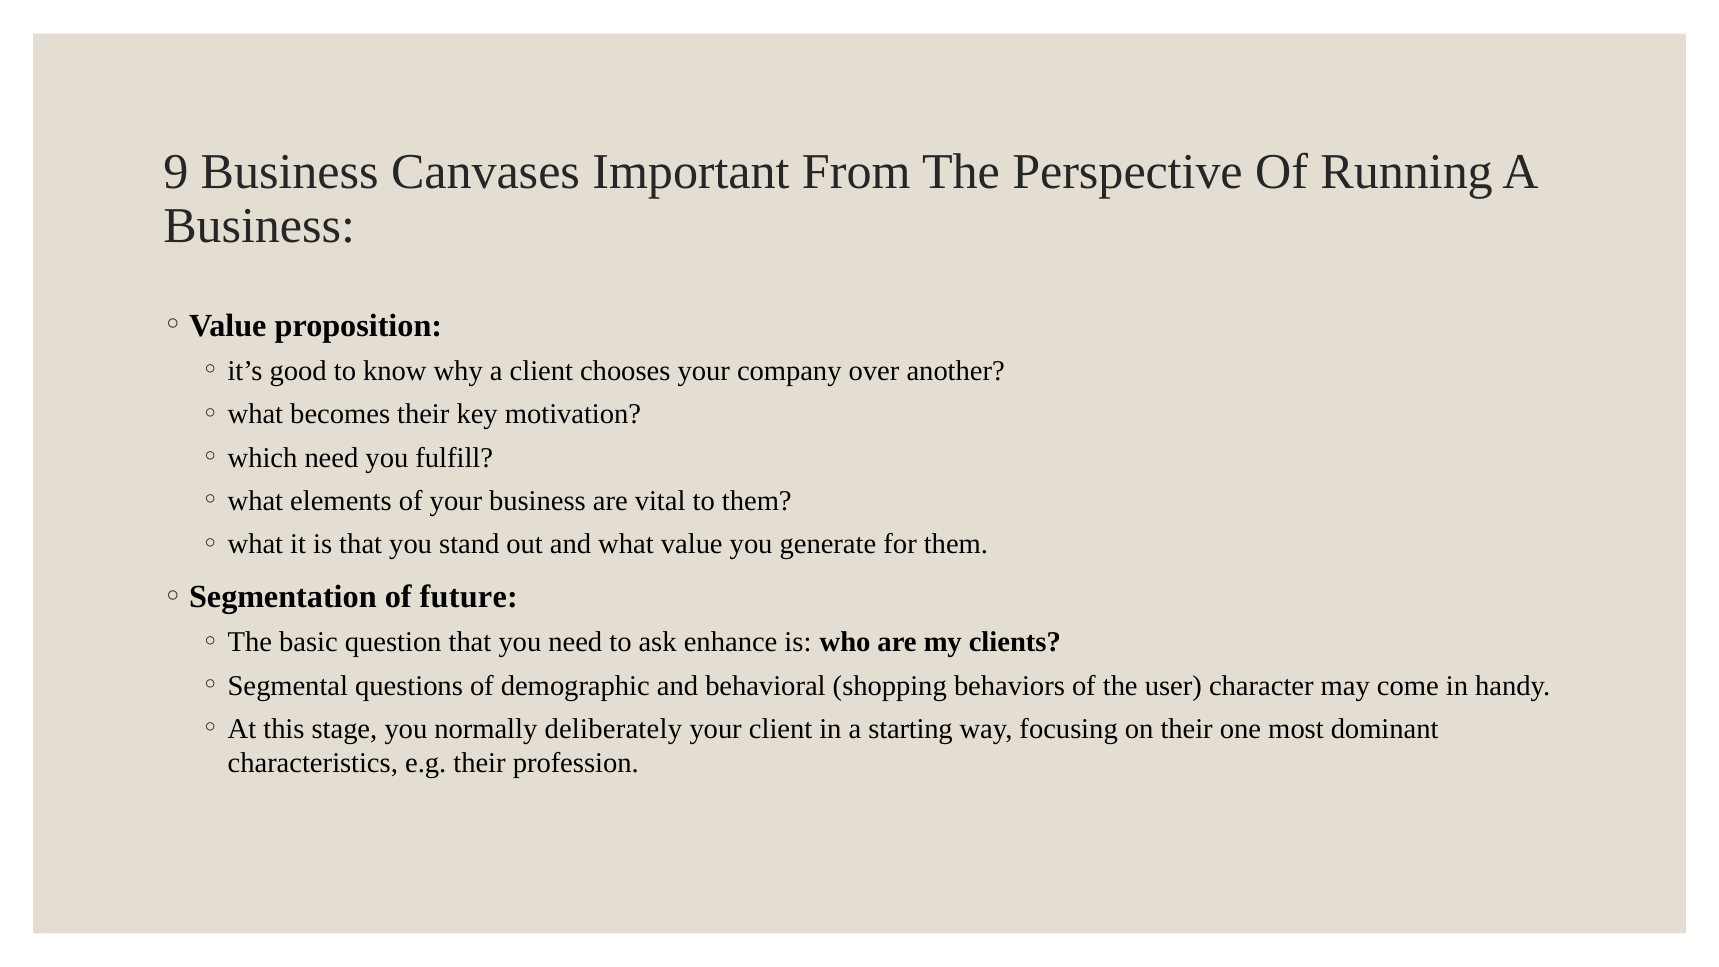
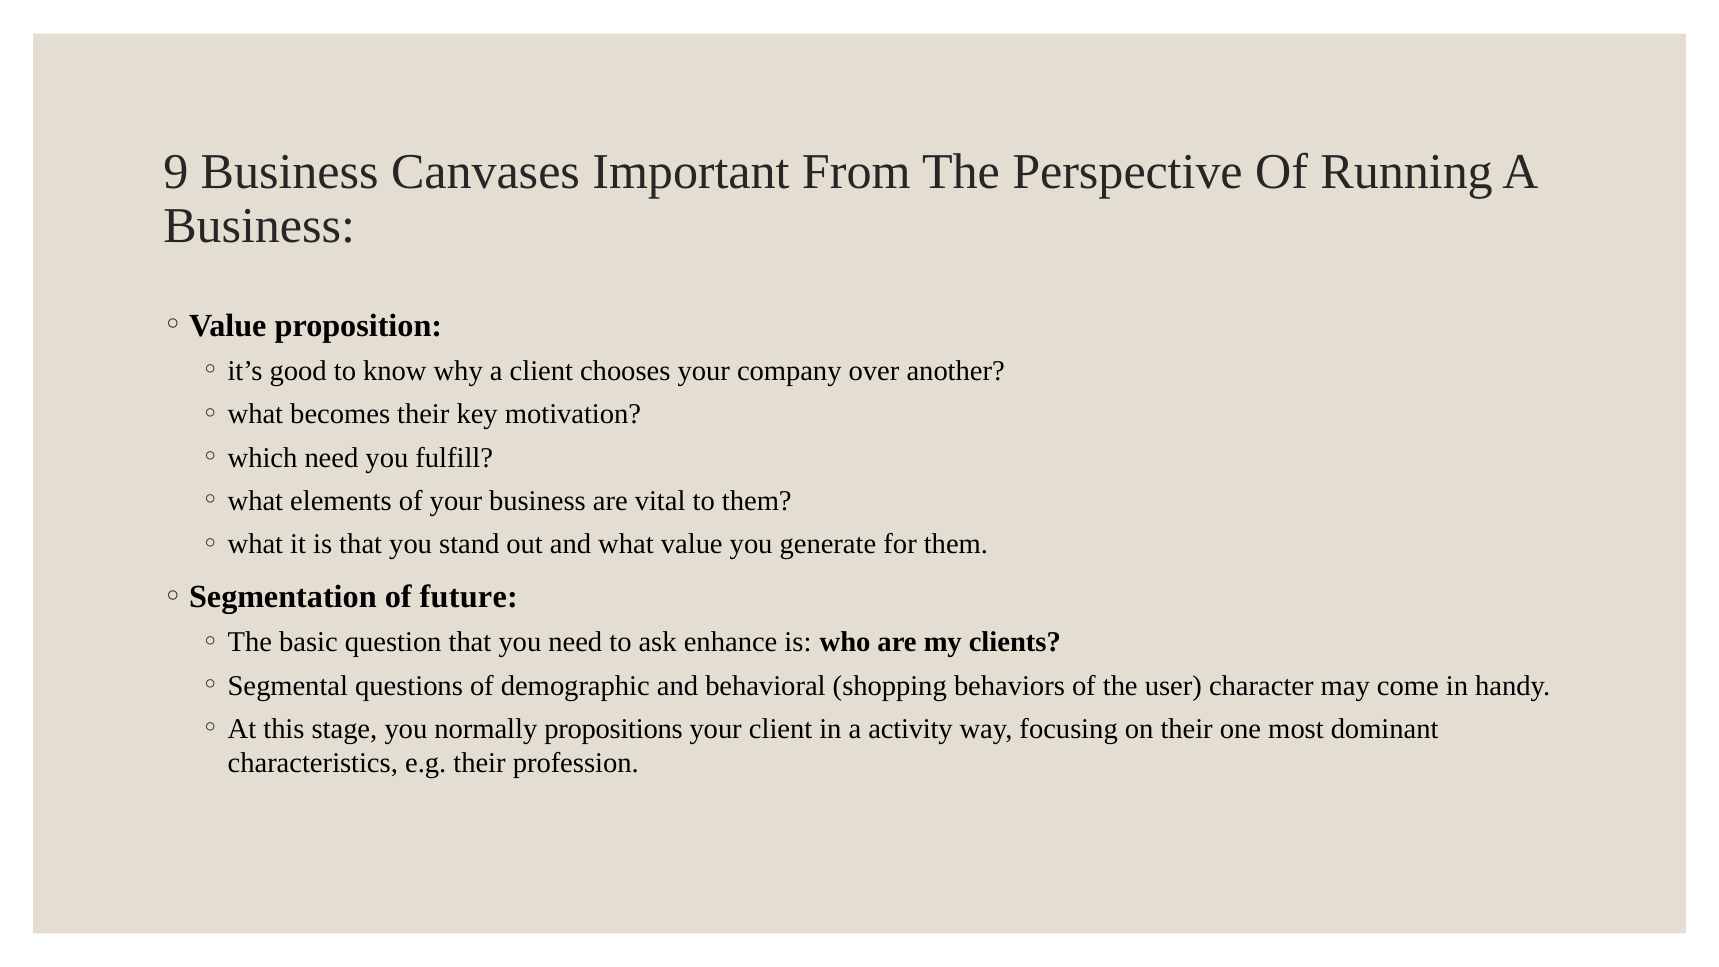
deliberately: deliberately -> propositions
starting: starting -> activity
